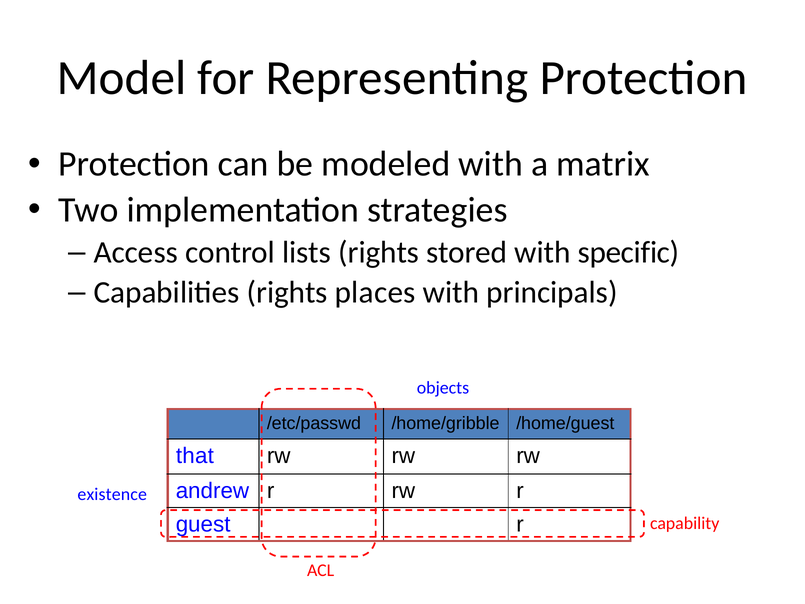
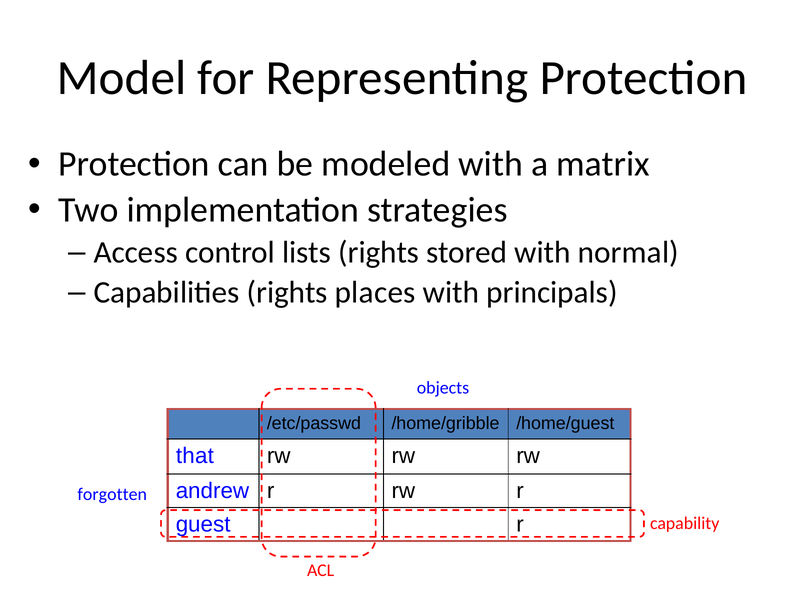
specific: specific -> normal
existence: existence -> forgotten
